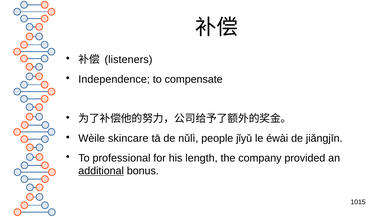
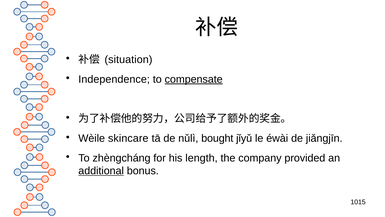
listeners: listeners -> situation
compensate underline: none -> present
people: people -> bought
professional: professional -> zhèngcháng
